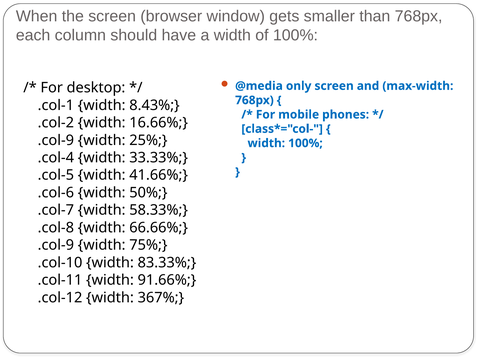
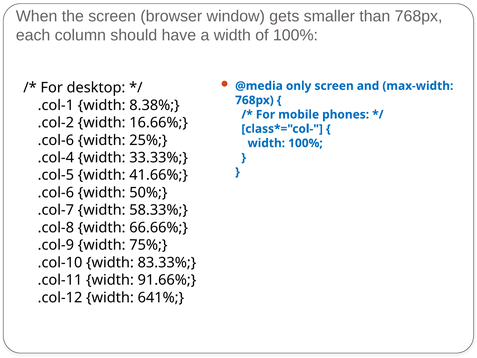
8.43%: 8.43% -> 8.38%
.col-9 at (56, 140): .col-9 -> .col-6
367%: 367% -> 641%
